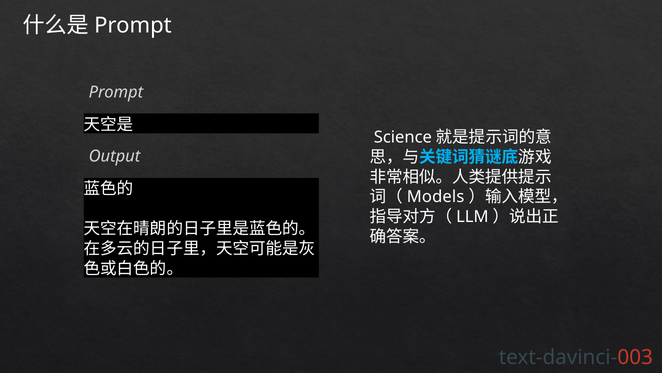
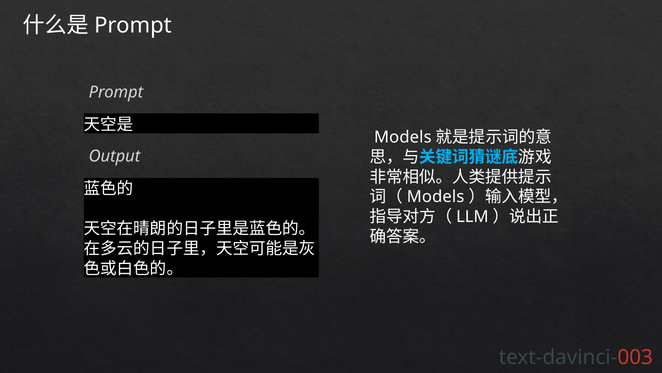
Science at (403, 137): Science -> Models
